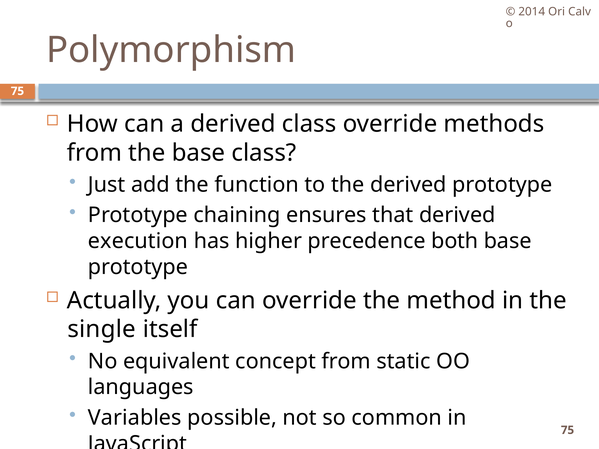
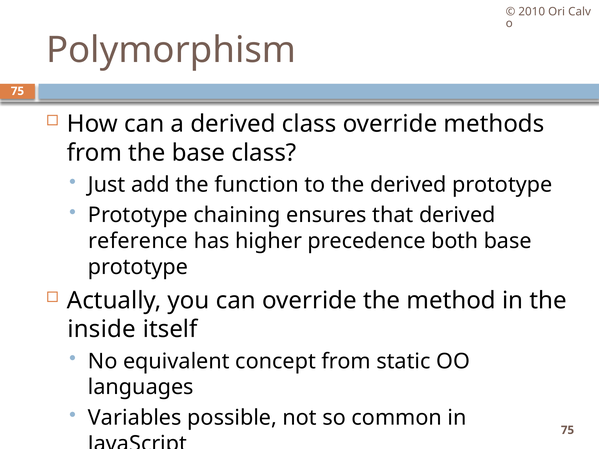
2014: 2014 -> 2010
execution: execution -> reference
single: single -> inside
